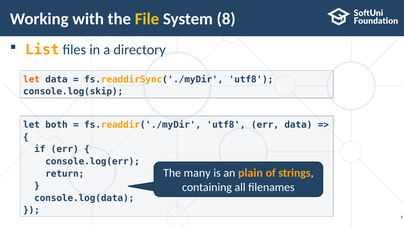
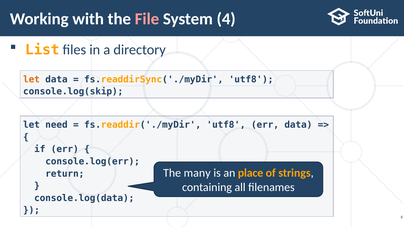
File colour: yellow -> pink
8: 8 -> 4
both: both -> need
plain: plain -> place
